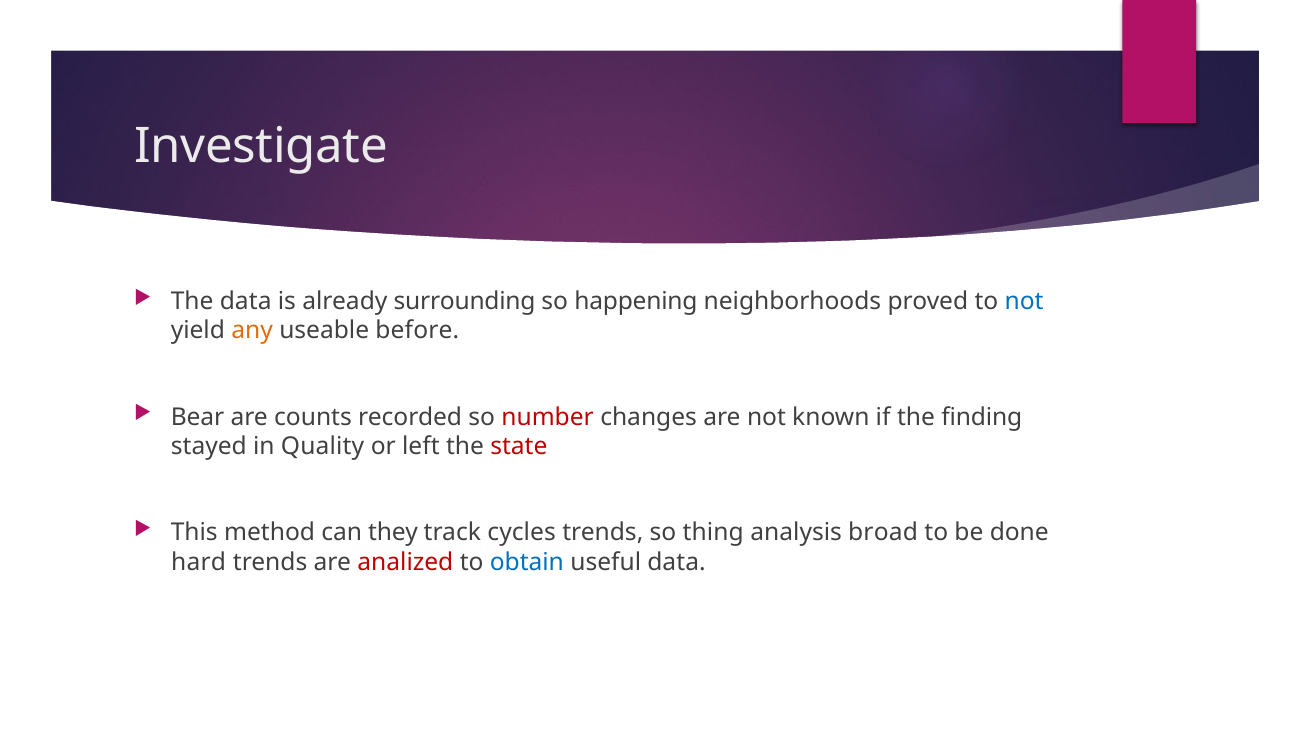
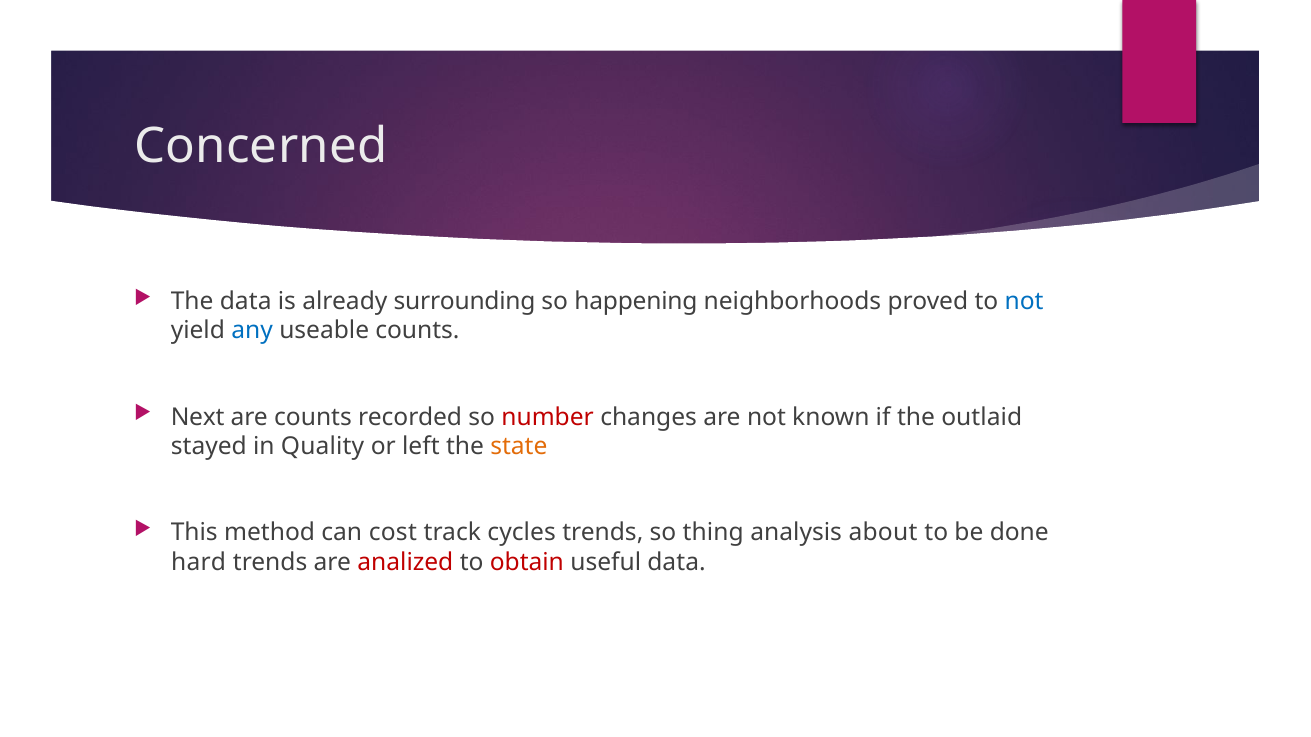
Investigate: Investigate -> Concerned
any colour: orange -> blue
useable before: before -> counts
Bear: Bear -> Next
finding: finding -> outlaid
state colour: red -> orange
they: they -> cost
broad: broad -> about
obtain colour: blue -> red
